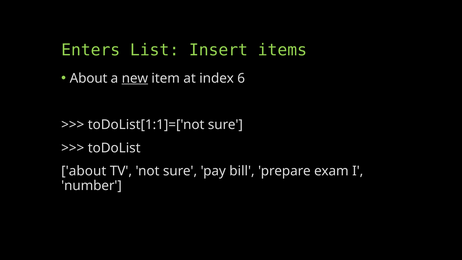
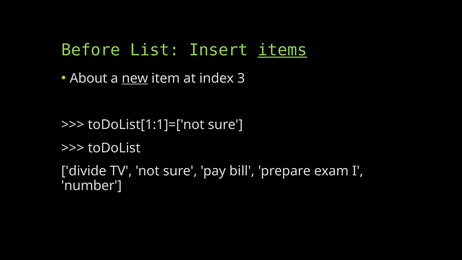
Enters: Enters -> Before
items underline: none -> present
6: 6 -> 3
about at (84, 171): about -> divide
